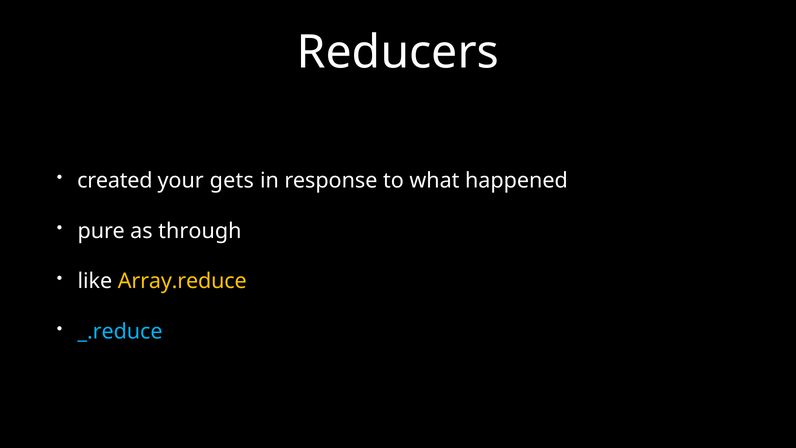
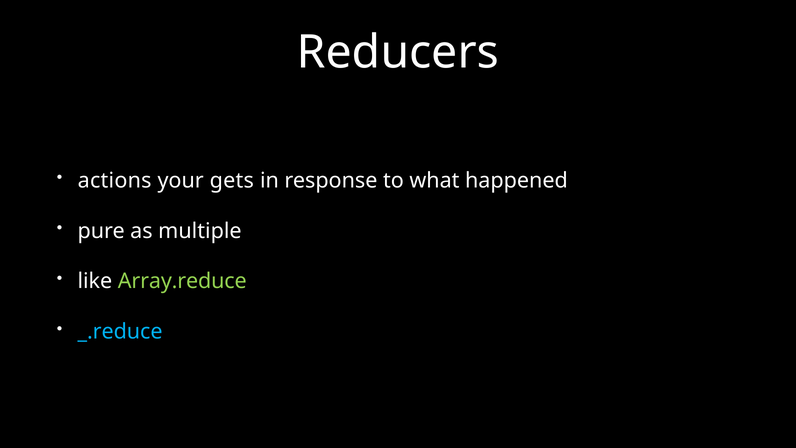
created: created -> actions
through: through -> multiple
Array.reduce colour: yellow -> light green
